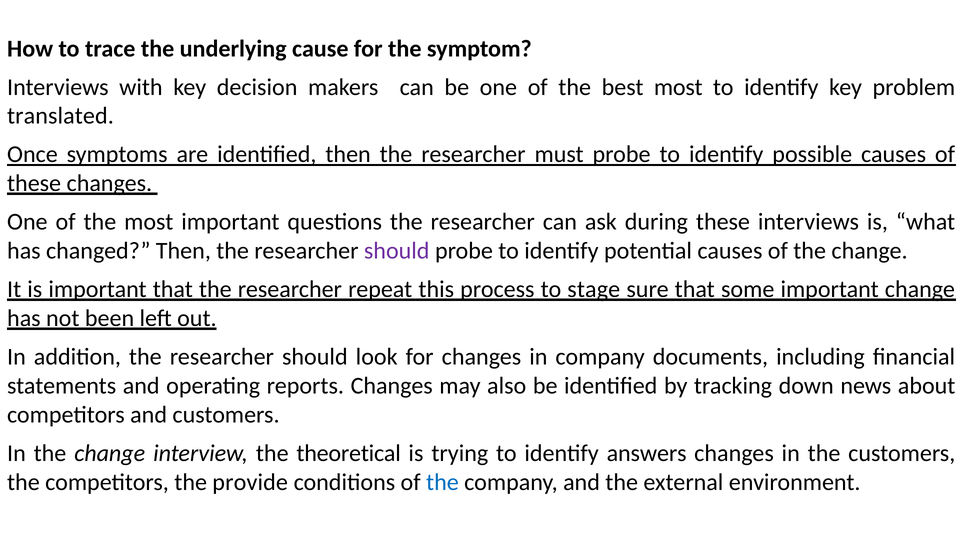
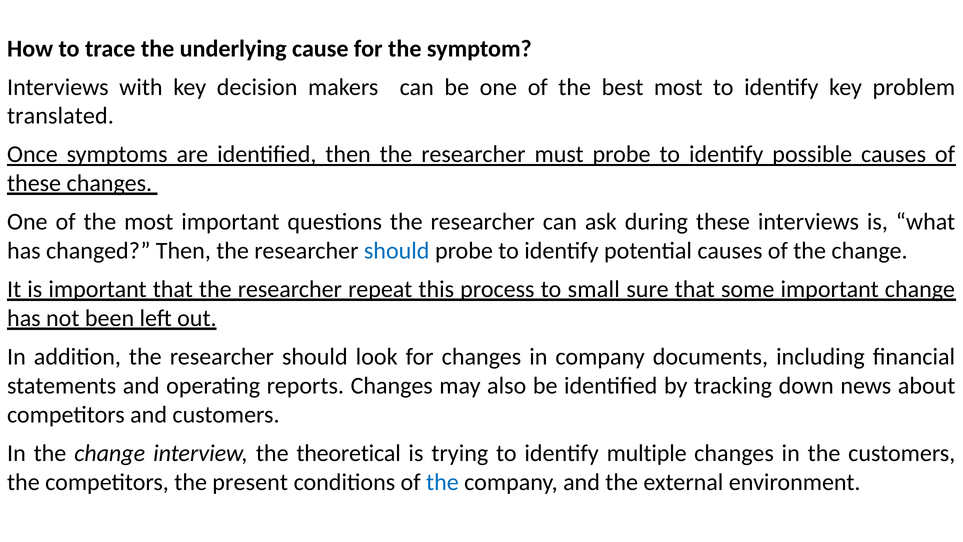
should at (397, 251) colour: purple -> blue
stage: stage -> small
answers: answers -> multiple
provide: provide -> present
